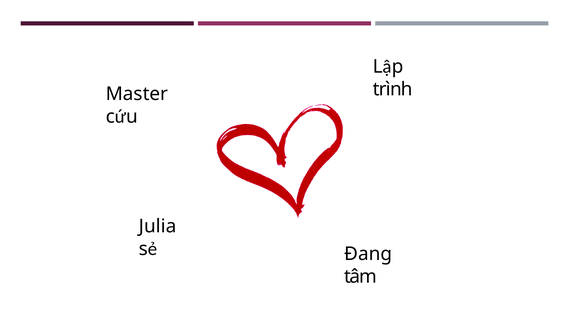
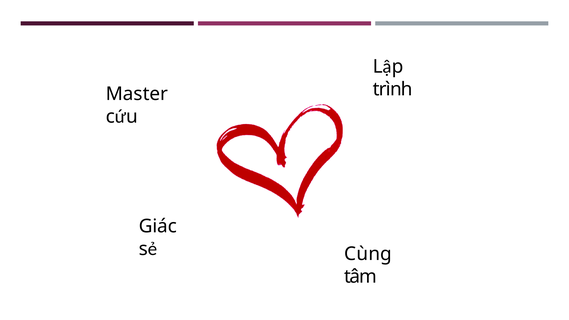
Julia: Julia -> Giác
Đang: Đang -> Cùng
